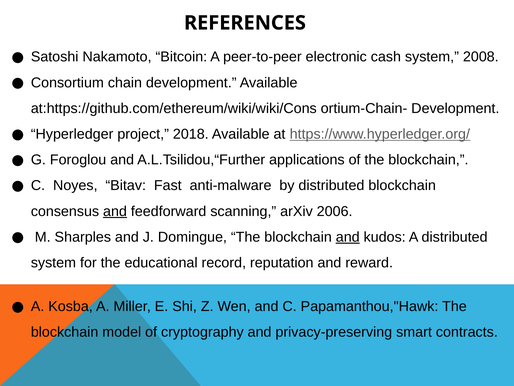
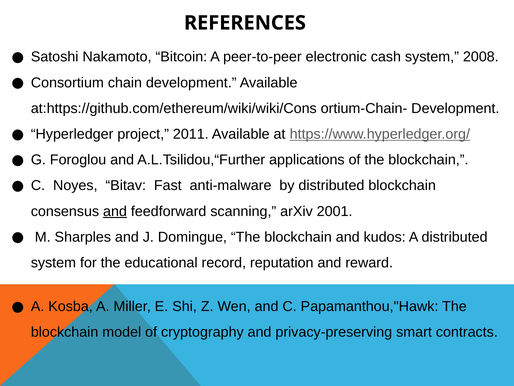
2018: 2018 -> 2011
2006: 2006 -> 2001
and at (348, 237) underline: present -> none
